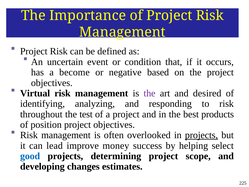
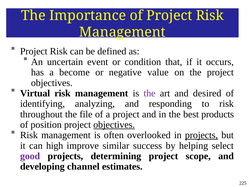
based: based -> value
test: test -> file
objectives at (114, 125) underline: none -> present
lead: lead -> high
money: money -> similar
good colour: blue -> purple
changes: changes -> channel
